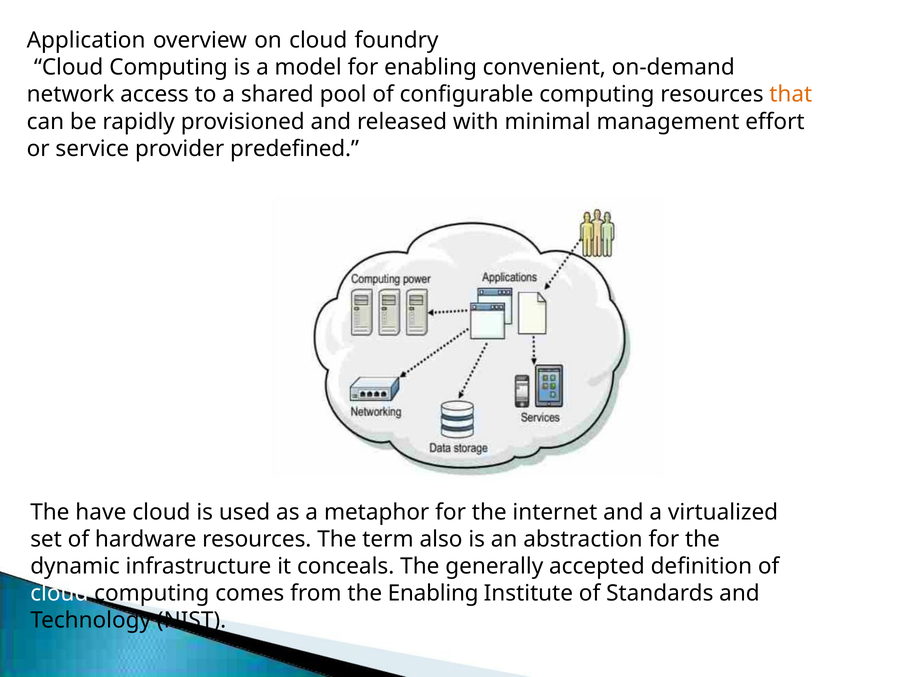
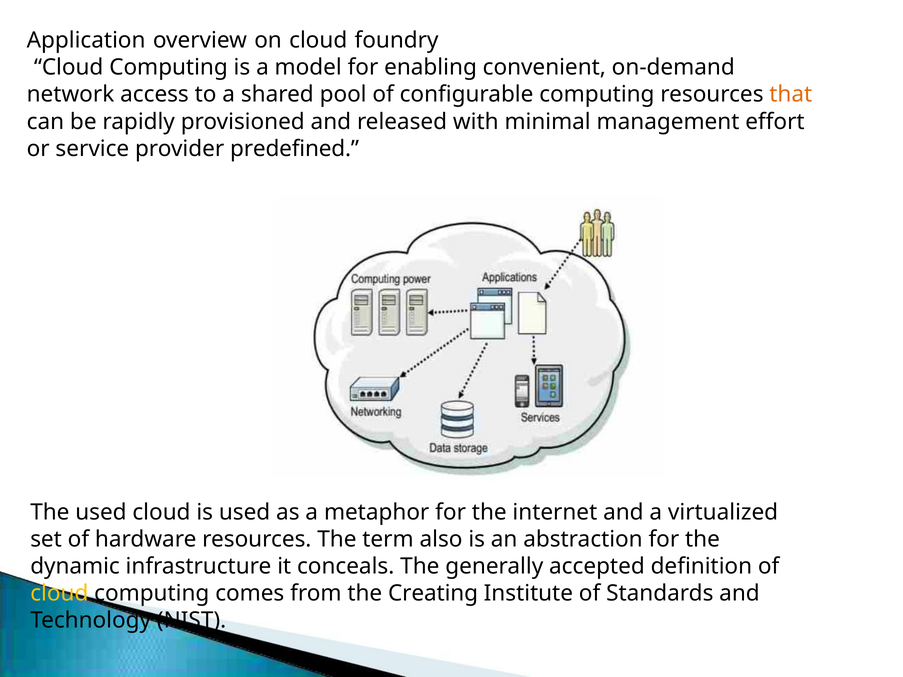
The have: have -> used
cloud at (59, 594) colour: white -> yellow
the Enabling: Enabling -> Creating
